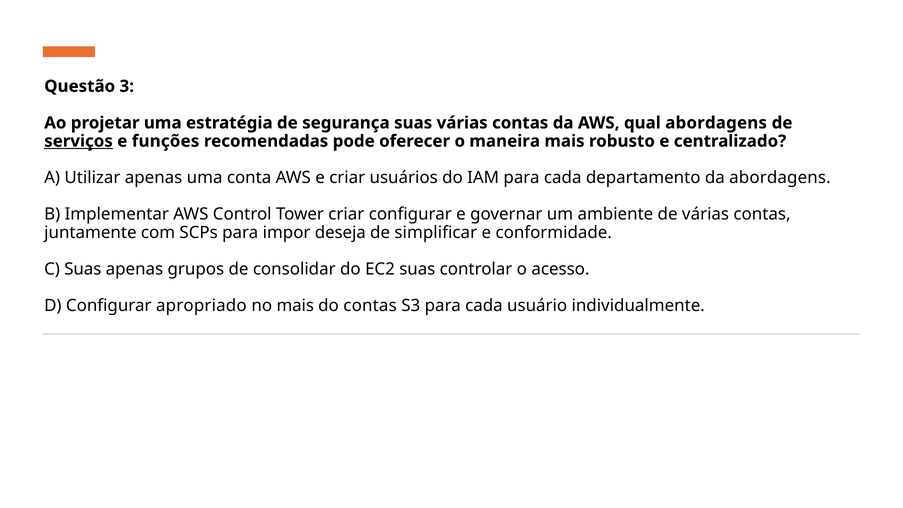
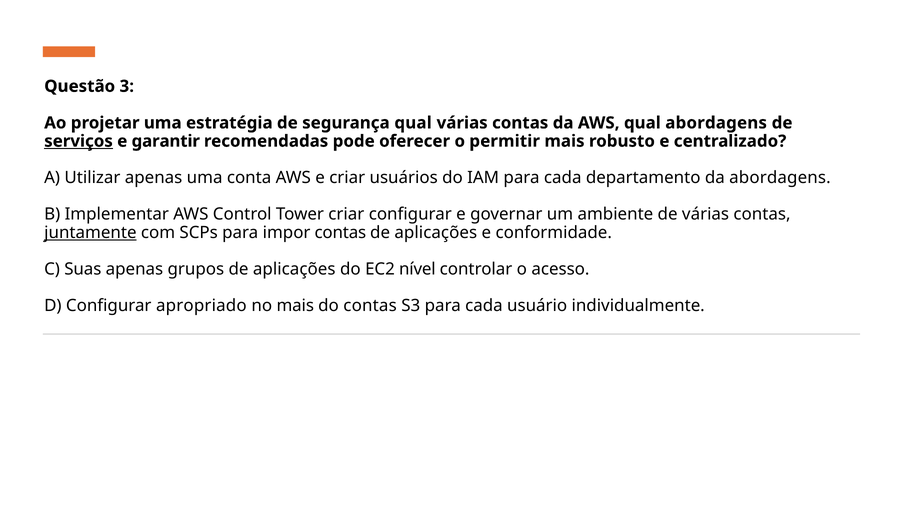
segurança suas: suas -> qual
funções: funções -> garantir
maneira: maneira -> permitir
juntamente underline: none -> present
impor deseja: deseja -> contas
simplificar at (436, 233): simplificar -> aplicações
grupos de consolidar: consolidar -> aplicações
EC2 suas: suas -> nível
